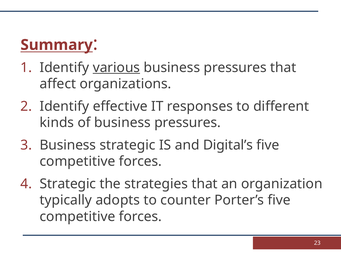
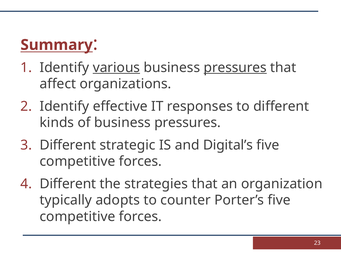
pressures at (235, 68) underline: none -> present
Business at (68, 145): Business -> Different
Strategic at (68, 184): Strategic -> Different
